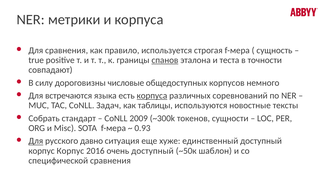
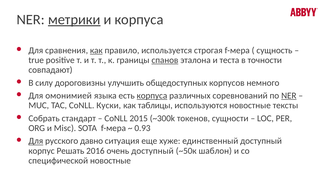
метрики underline: none -> present
как at (96, 50) underline: none -> present
числовые: числовые -> улучшить
встречаются: встречаются -> омонимией
NER at (289, 96) underline: none -> present
Задач: Задач -> Куски
2009: 2009 -> 2015
корпус Корпус: Корпус -> Решать
специфической сравнения: сравнения -> новостные
